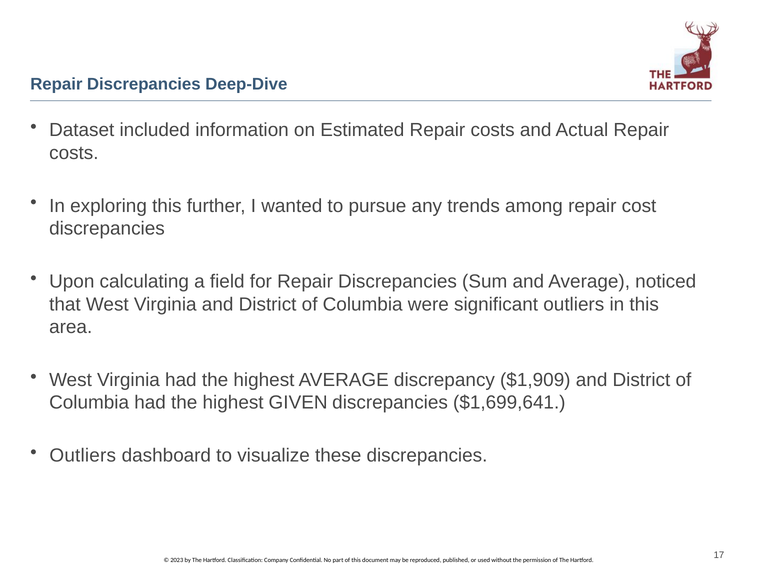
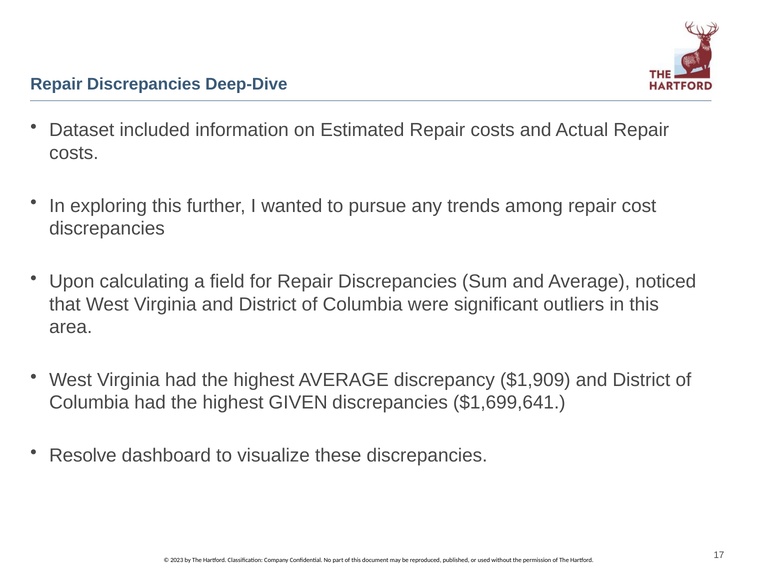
Outliers at (83, 456): Outliers -> Resolve
